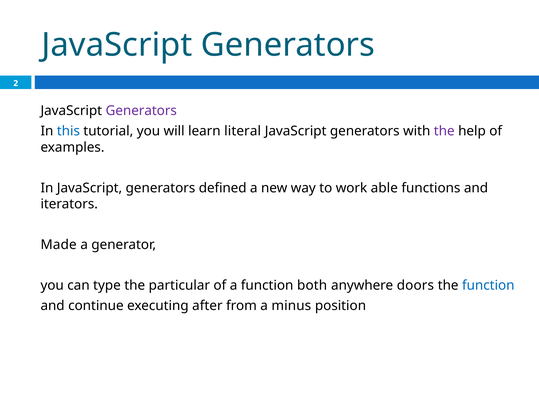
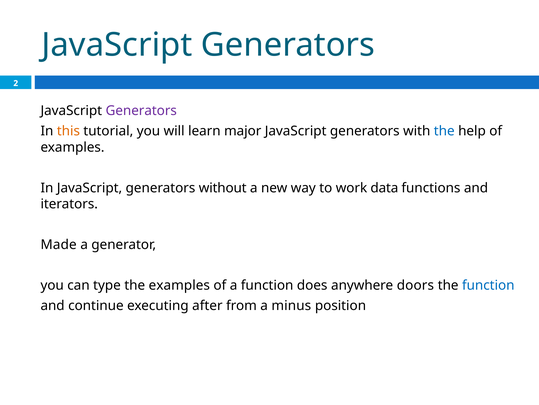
this colour: blue -> orange
literal: literal -> major
the at (444, 131) colour: purple -> blue
defined: defined -> without
able: able -> data
the particular: particular -> examples
both: both -> does
